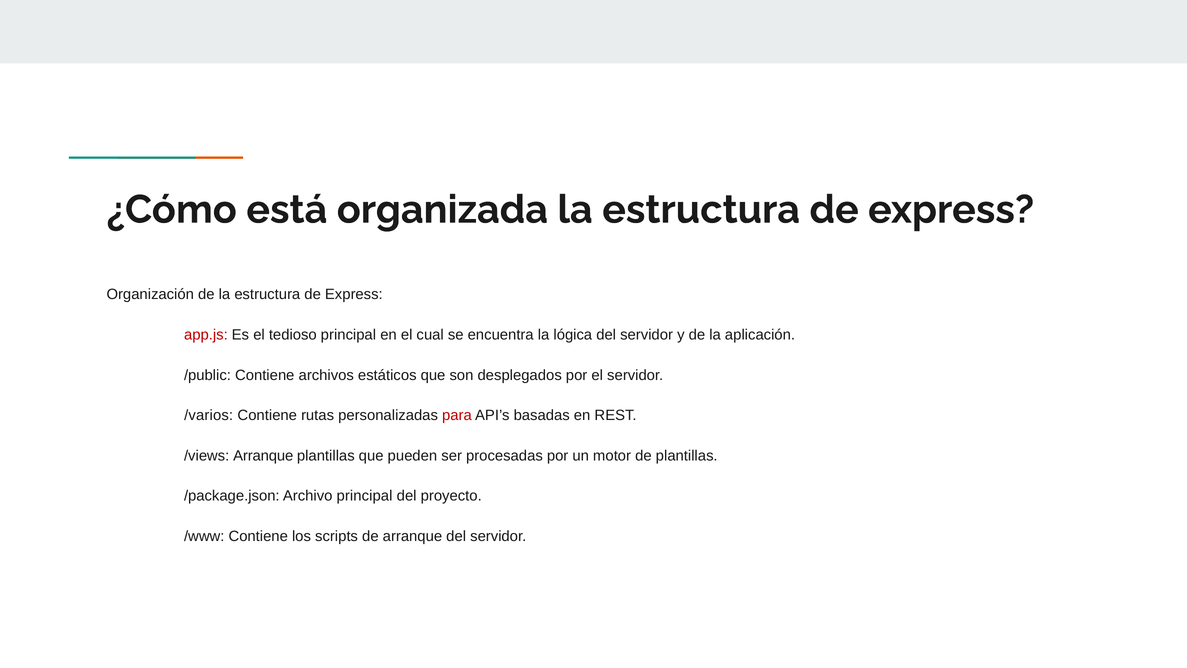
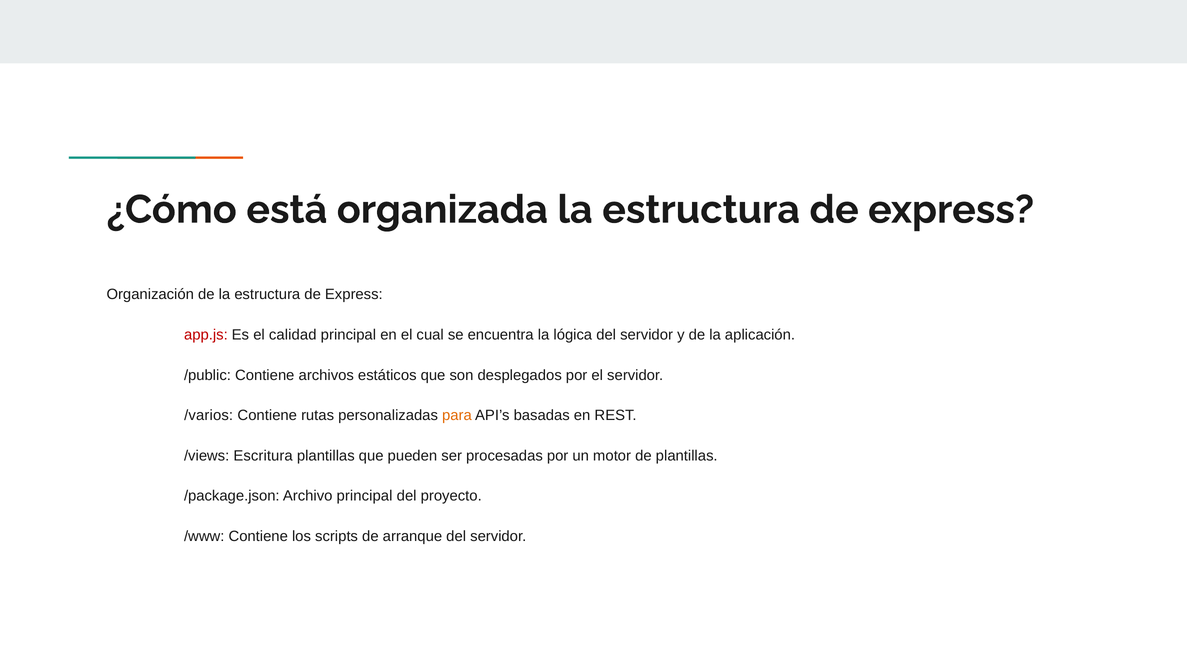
tedioso: tedioso -> calidad
para colour: red -> orange
/views Arranque: Arranque -> Escritura
